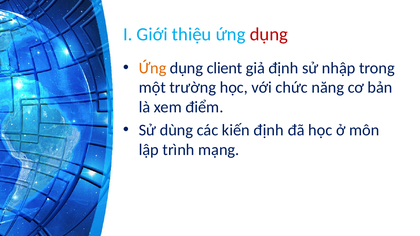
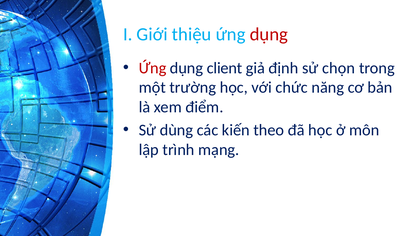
Ứng at (153, 68) colour: orange -> red
nhập: nhập -> chọn
kiến định: định -> theo
